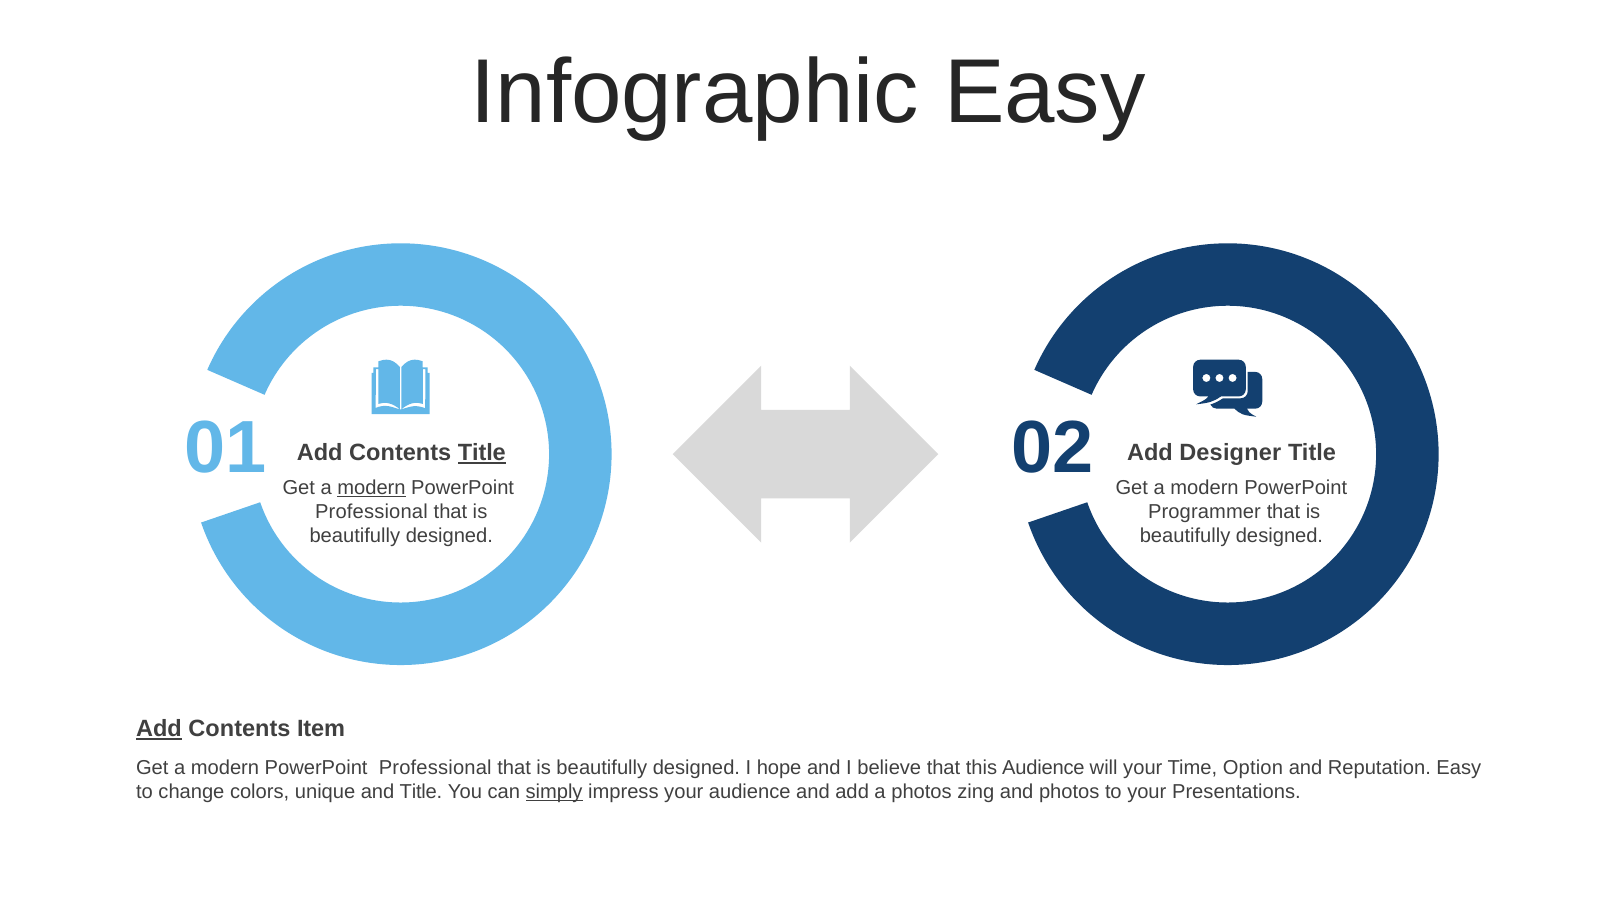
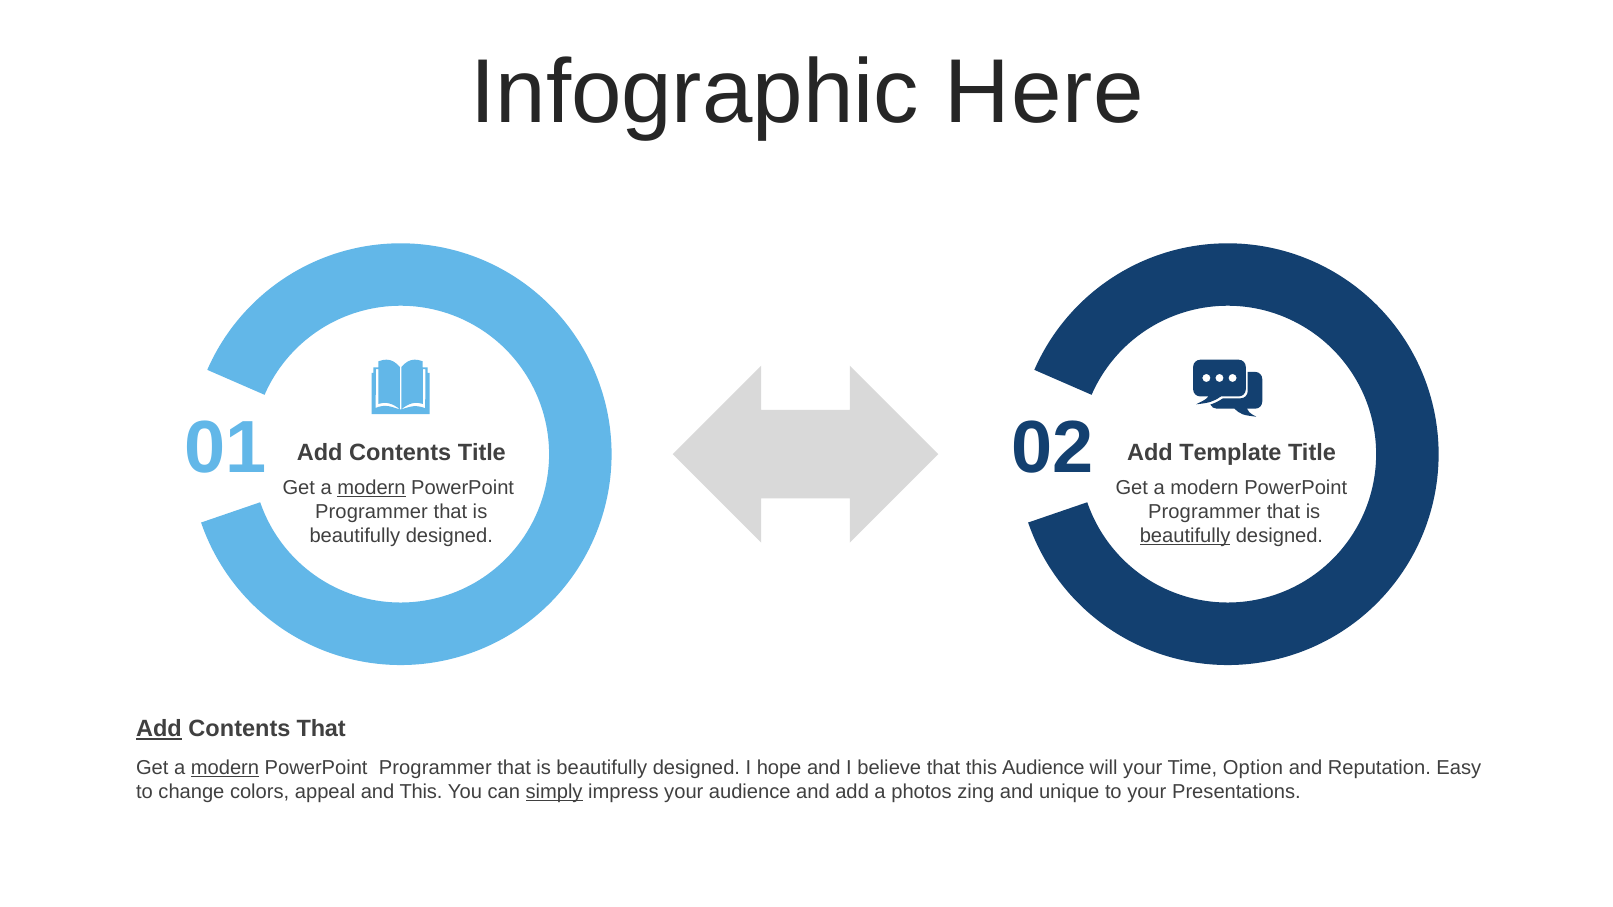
Infographic Easy: Easy -> Here
Title at (482, 453) underline: present -> none
Designer: Designer -> Template
Professional at (371, 512): Professional -> Programmer
beautifully at (1185, 536) underline: none -> present
Contents Item: Item -> That
modern at (225, 768) underline: none -> present
Professional at (435, 768): Professional -> Programmer
unique: unique -> appeal
and Title: Title -> This
and photos: photos -> unique
